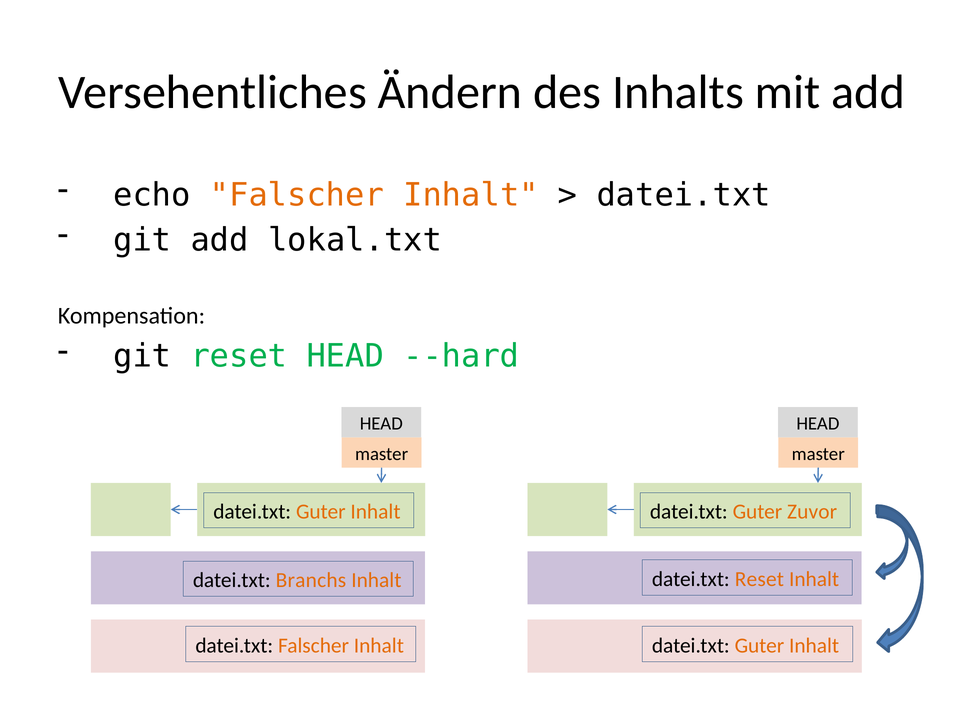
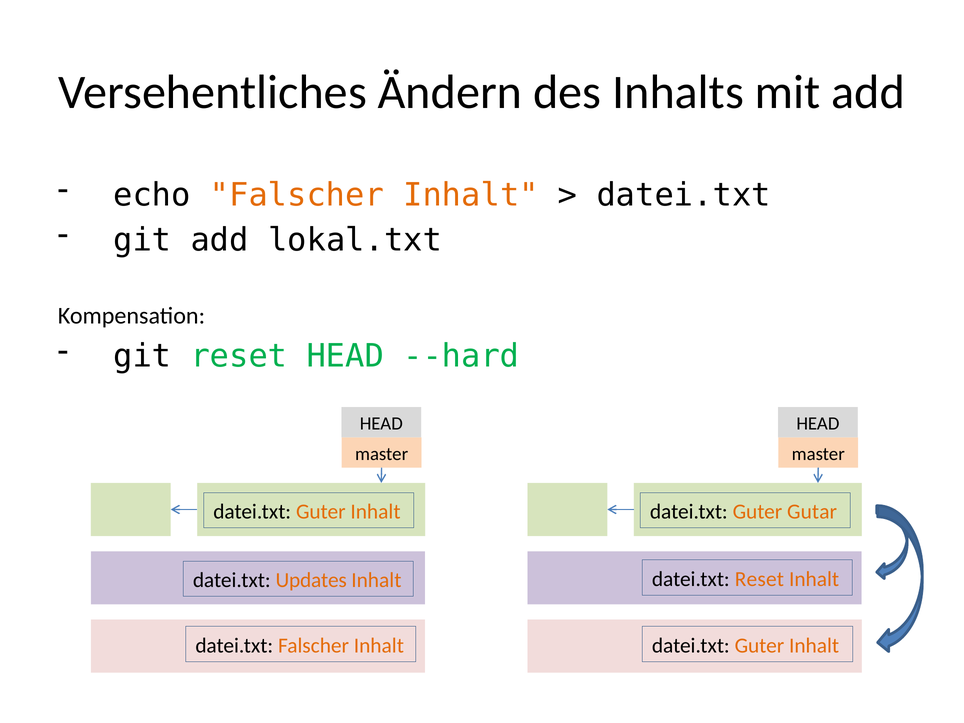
Zuvor: Zuvor -> Gutar
Branchs: Branchs -> Updates
